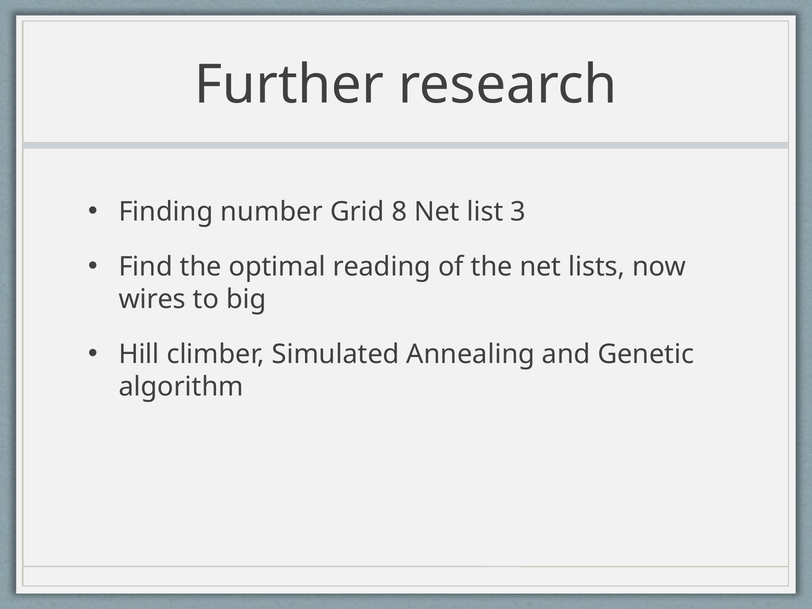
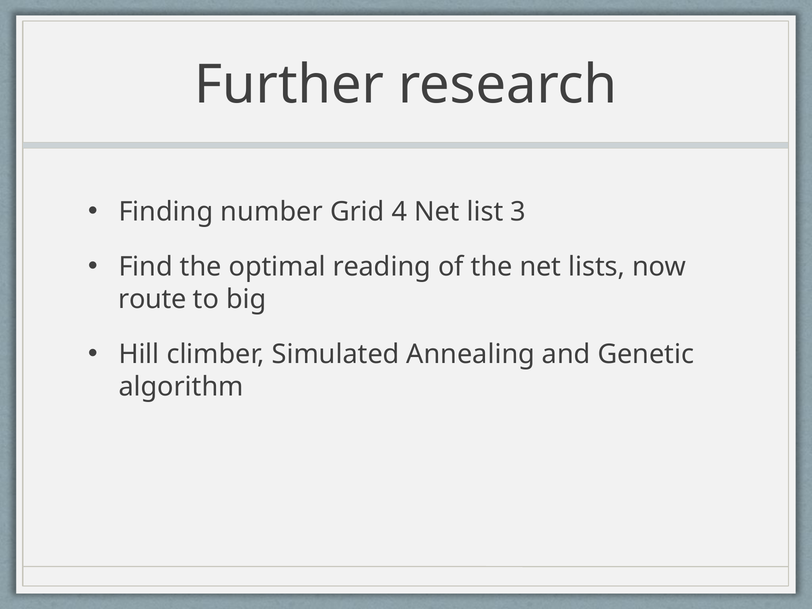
8: 8 -> 4
wires: wires -> route
